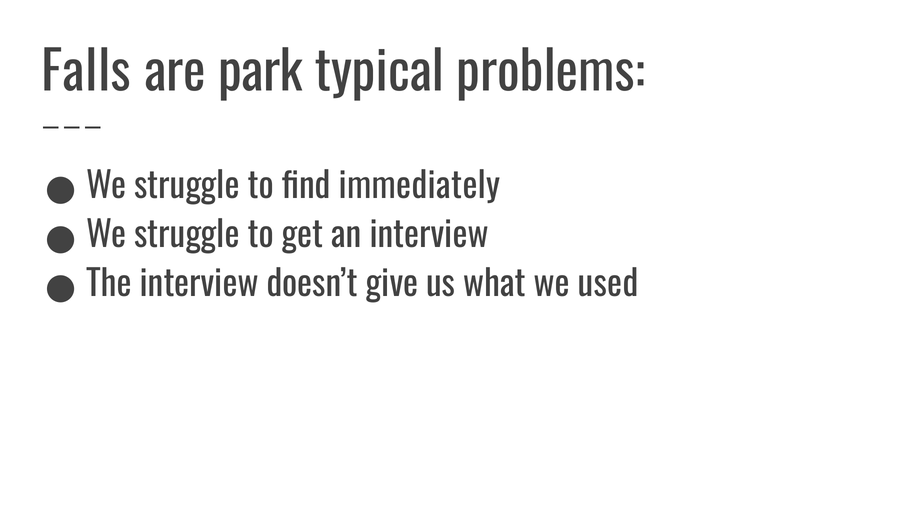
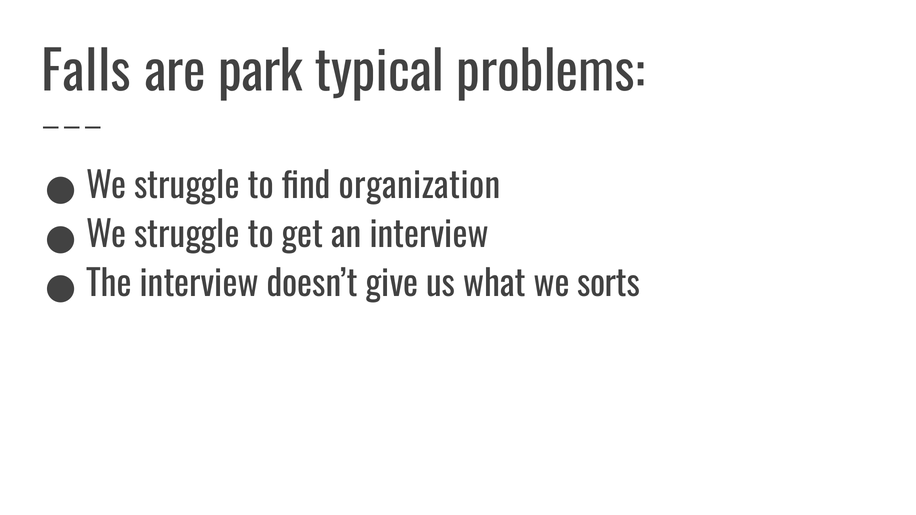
immediately: immediately -> organization
used: used -> sorts
